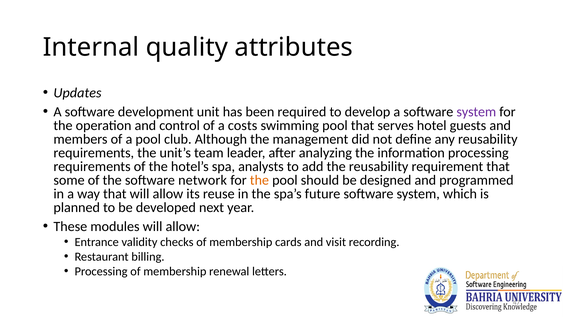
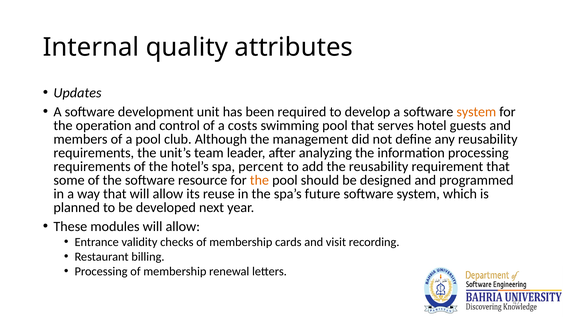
system at (476, 112) colour: purple -> orange
analysts: analysts -> percent
network: network -> resource
